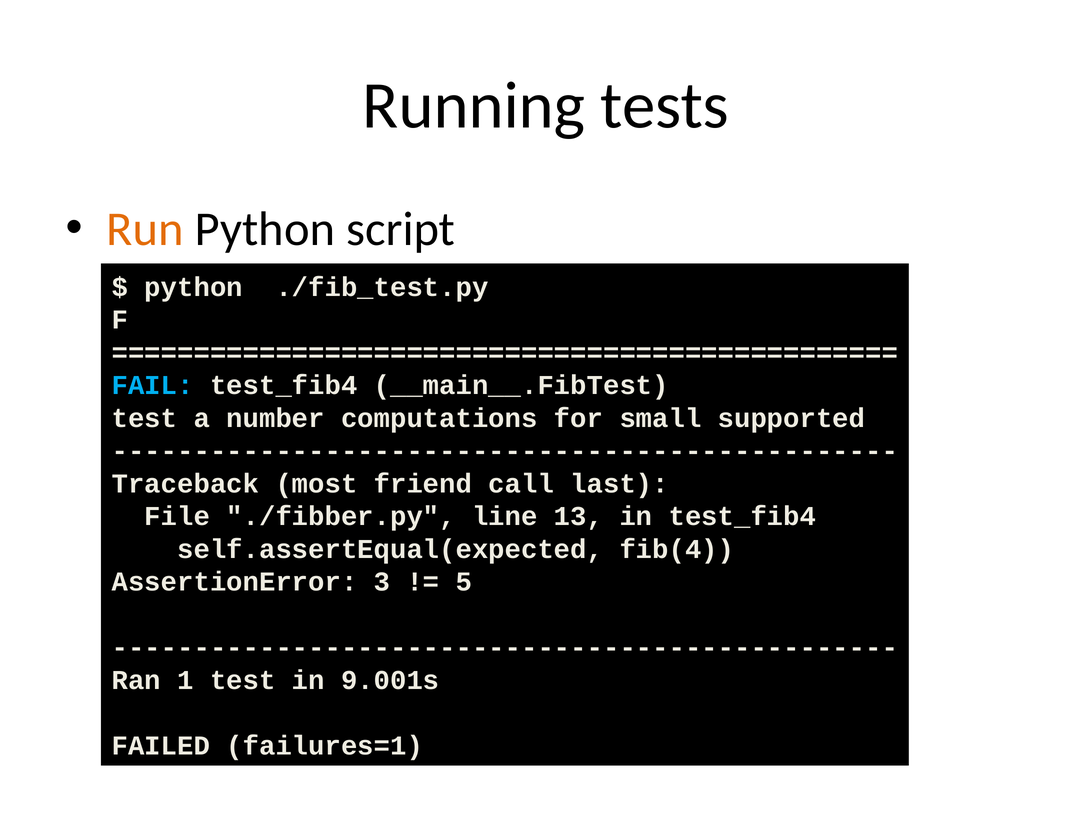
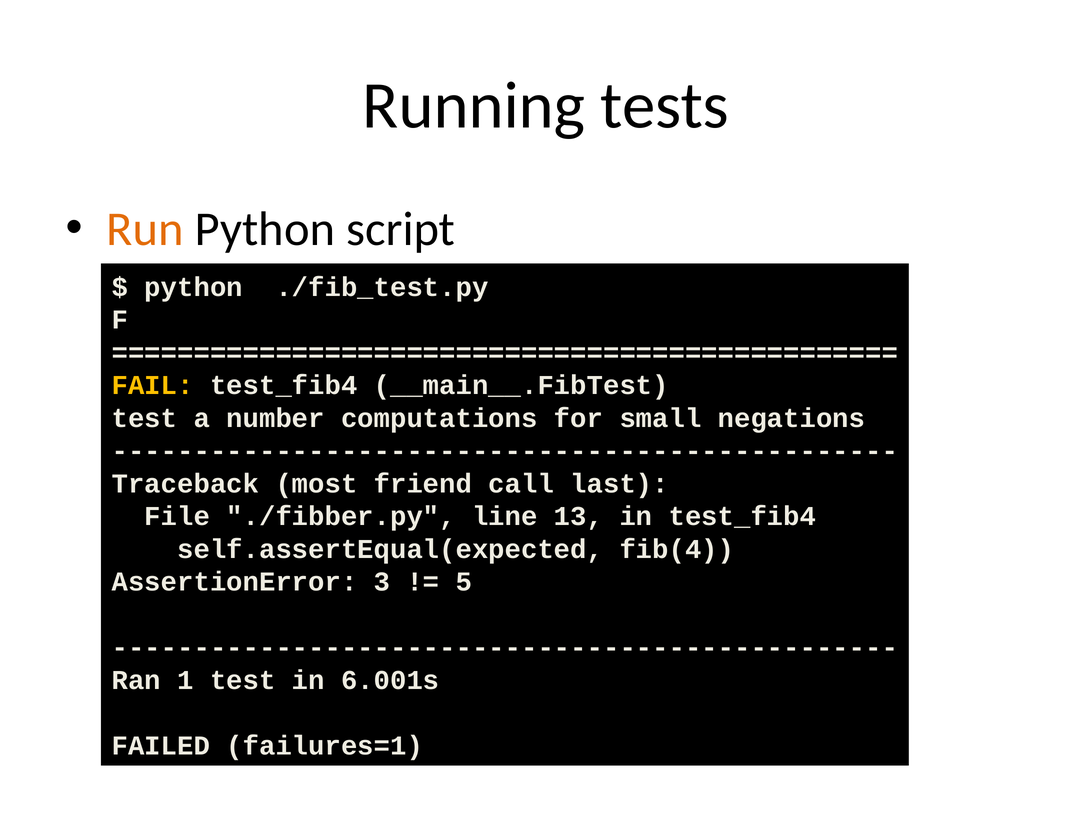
FAIL colour: light blue -> yellow
supported: supported -> negations
9.001s: 9.001s -> 6.001s
